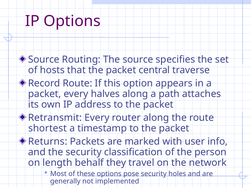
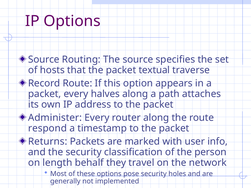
central: central -> textual
Retransmit: Retransmit -> Administer
shortest: shortest -> respond
